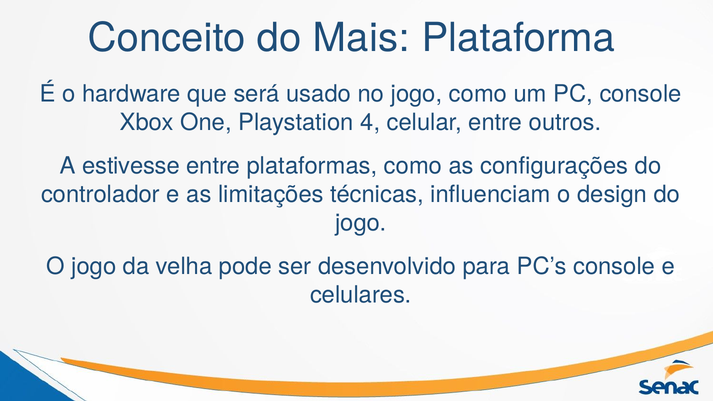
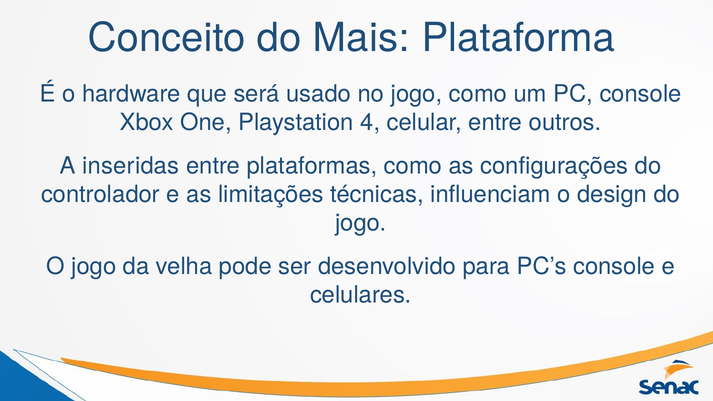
estivesse: estivesse -> inseridas
